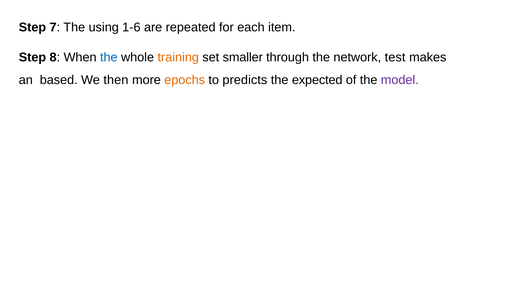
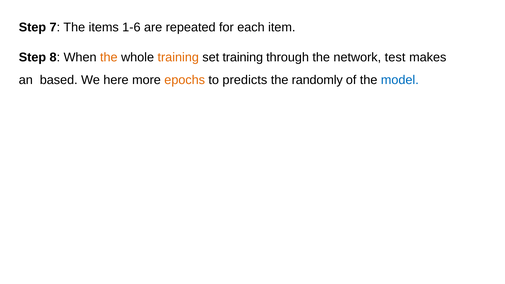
using: using -> items
the at (109, 57) colour: blue -> orange
set smaller: smaller -> training
then: then -> here
expected: expected -> randomly
model colour: purple -> blue
